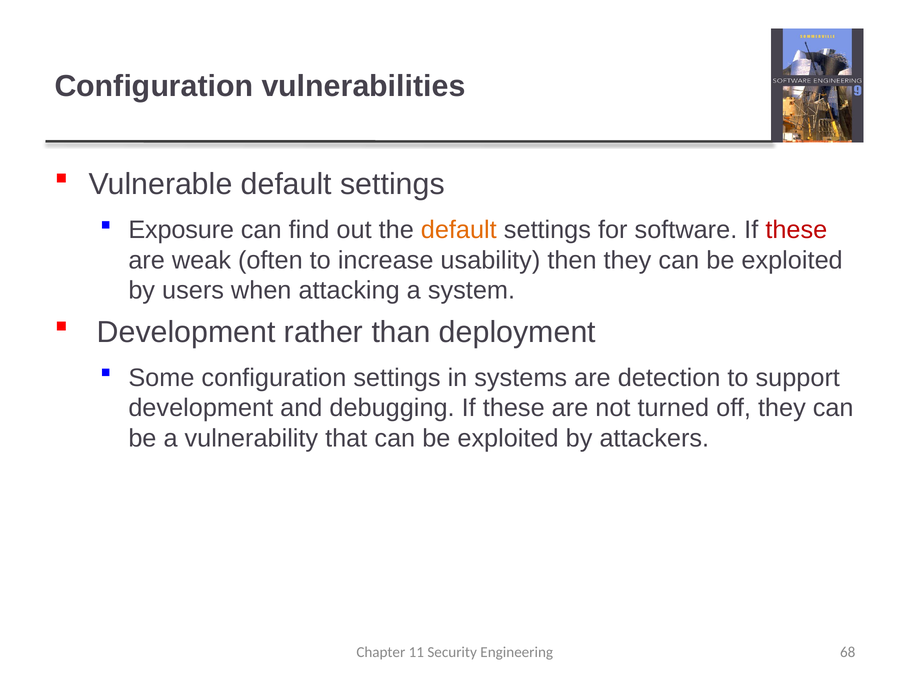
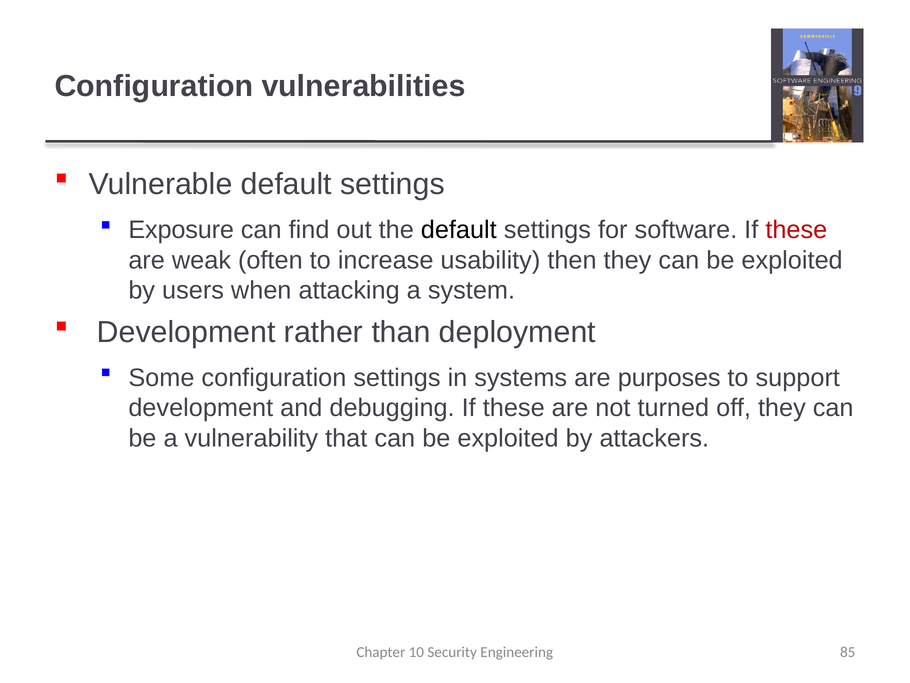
default at (459, 230) colour: orange -> black
detection: detection -> purposes
11: 11 -> 10
68: 68 -> 85
